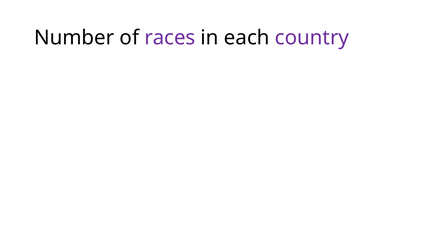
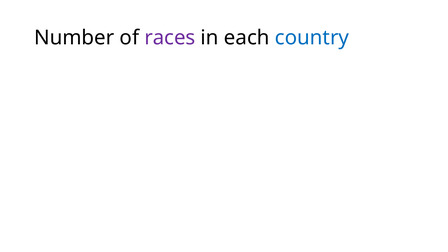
country colour: purple -> blue
